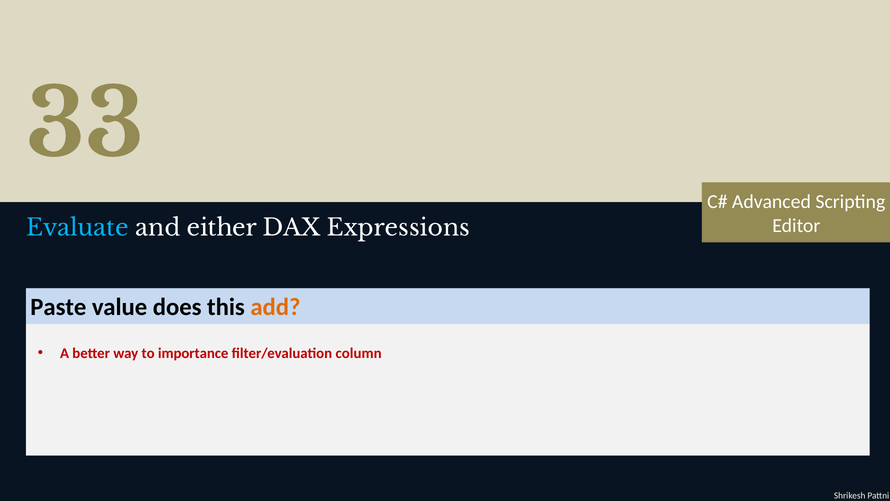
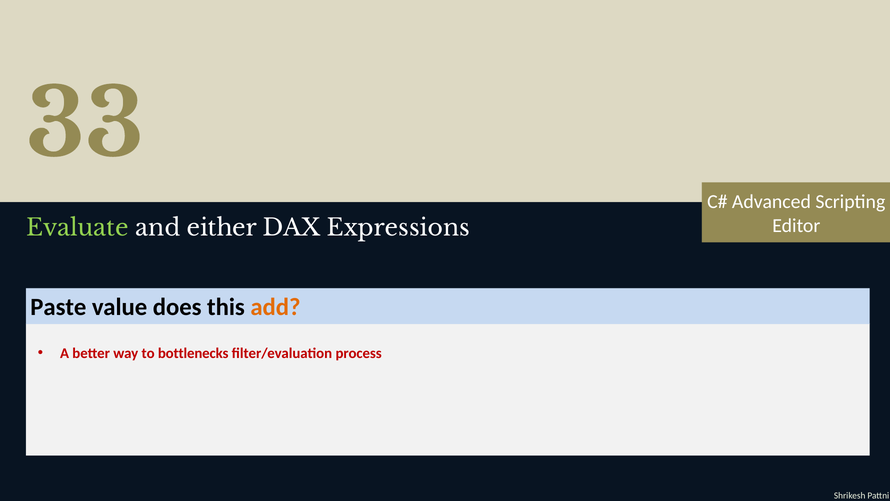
Evaluate colour: light blue -> light green
importance: importance -> bottlenecks
column: column -> process
